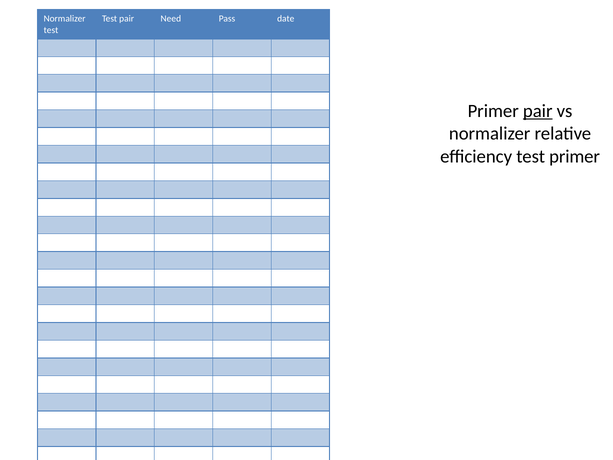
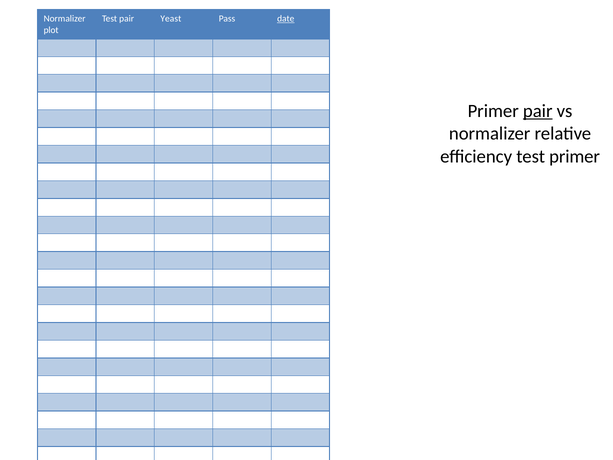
Need: Need -> Yeast
date underline: none -> present
test at (51, 30): test -> plot
